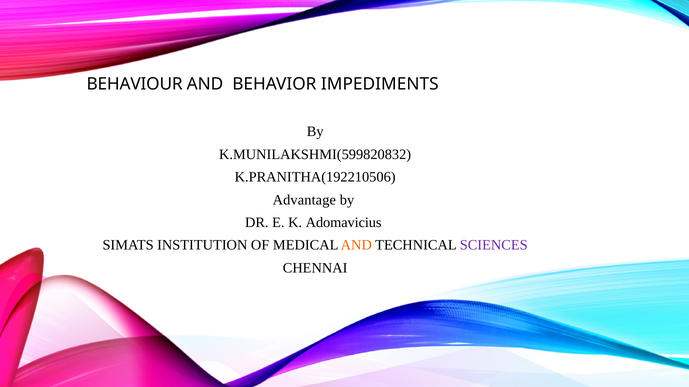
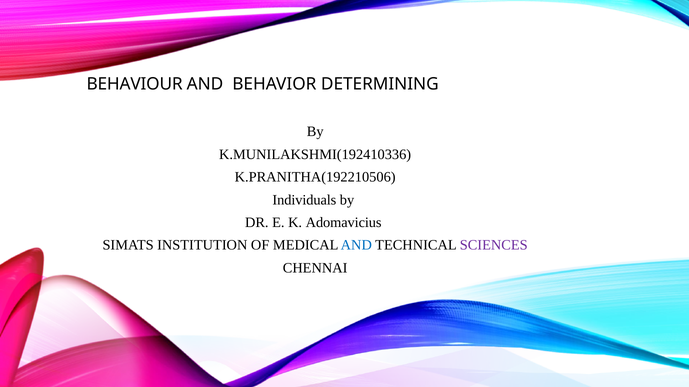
IMPEDIMENTS: IMPEDIMENTS -> DETERMINING
K.MUNILAKSHMI(599820832: K.MUNILAKSHMI(599820832 -> K.MUNILAKSHMI(192410336
Advantage: Advantage -> Individuals
AND at (356, 245) colour: orange -> blue
